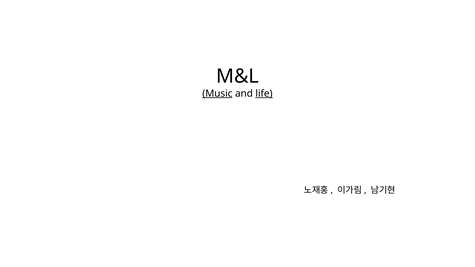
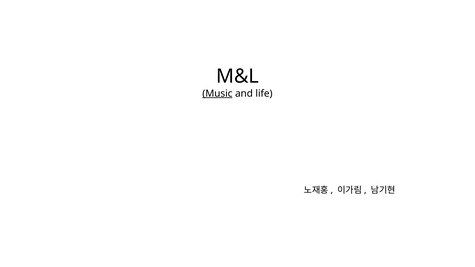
life underline: present -> none
